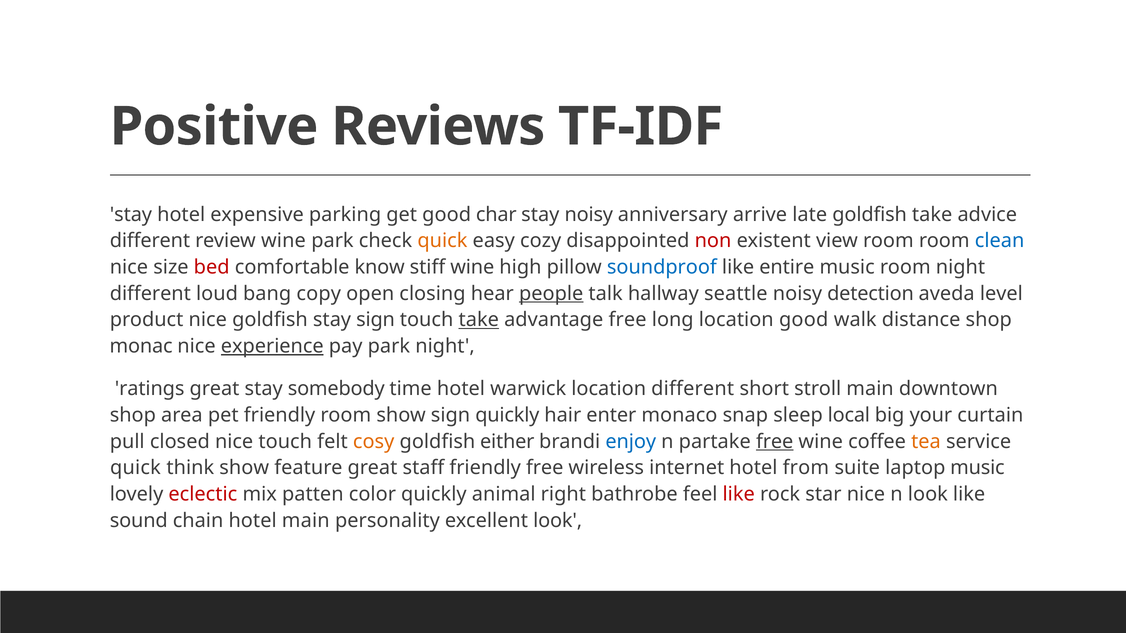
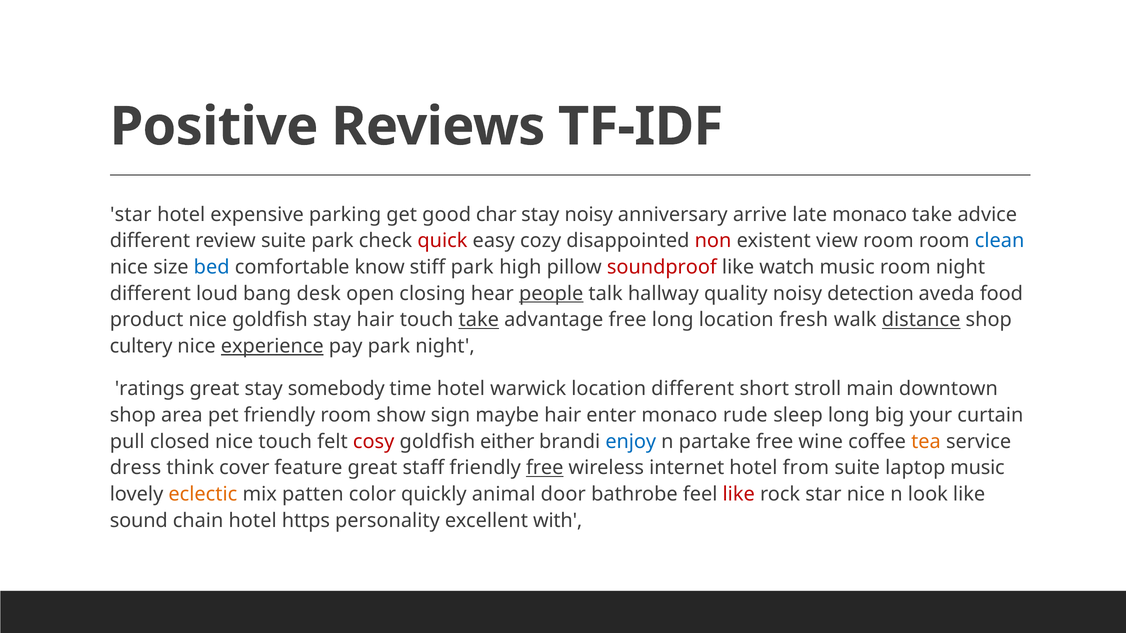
stay at (131, 215): stay -> star
late goldfish: goldfish -> monaco
review wine: wine -> suite
quick at (442, 241) colour: orange -> red
bed colour: red -> blue
stiff wine: wine -> park
soundproof colour: blue -> red
entire: entire -> watch
copy: copy -> desk
seattle: seattle -> quality
level: level -> food
stay sign: sign -> hair
location good: good -> fresh
distance underline: none -> present
monac: monac -> cultery
sign quickly: quickly -> maybe
snap: snap -> rude
sleep local: local -> long
cosy colour: orange -> red
free at (775, 442) underline: present -> none
quick at (135, 468): quick -> dress
think show: show -> cover
free at (545, 468) underline: none -> present
eclectic colour: red -> orange
right: right -> door
hotel main: main -> https
excellent look: look -> with
